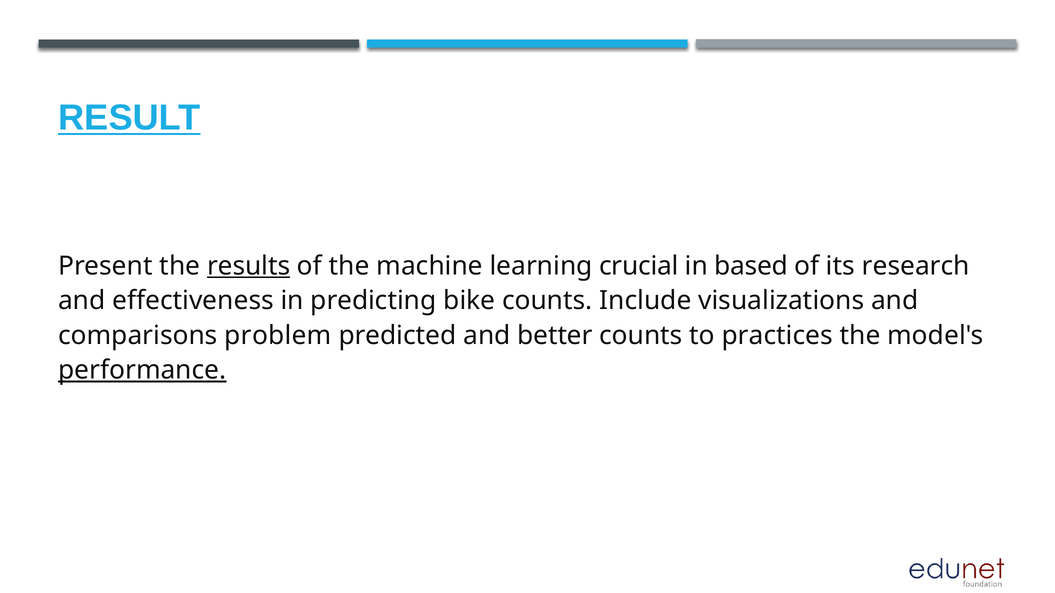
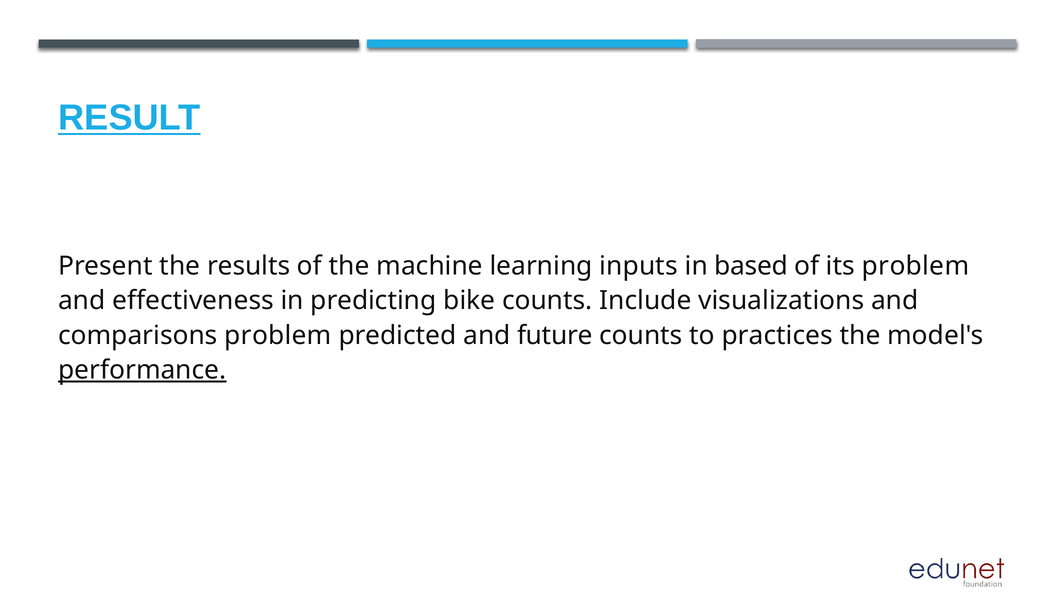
results underline: present -> none
crucial: crucial -> inputs
its research: research -> problem
better: better -> future
